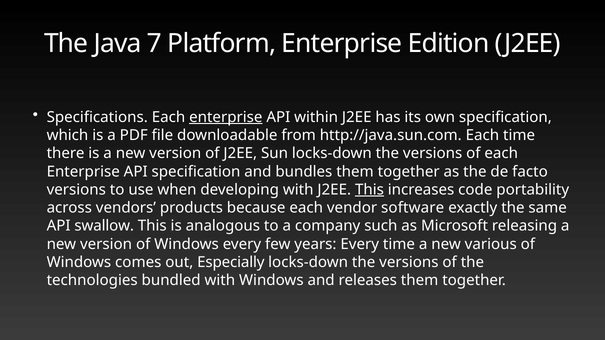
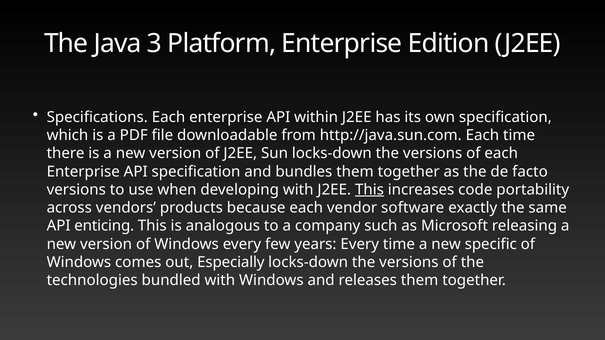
7: 7 -> 3
enterprise at (226, 117) underline: present -> none
swallow: swallow -> enticing
various: various -> specific
